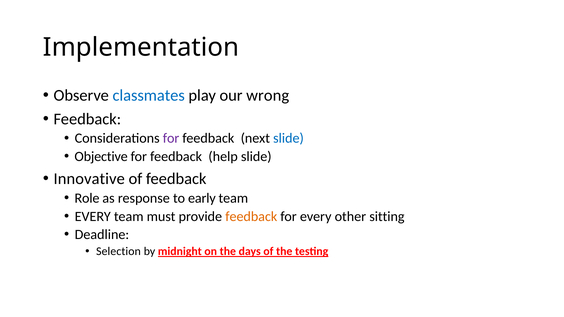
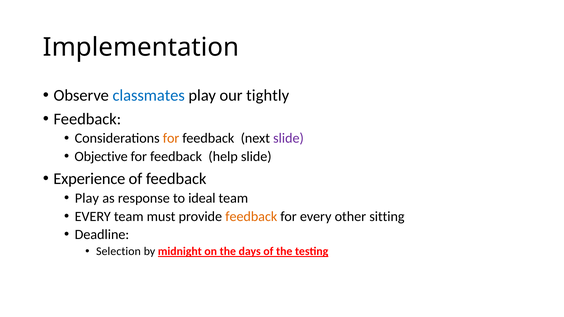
wrong: wrong -> tightly
for at (171, 138) colour: purple -> orange
slide at (288, 138) colour: blue -> purple
Innovative: Innovative -> Experience
Role at (87, 198): Role -> Play
early: early -> ideal
